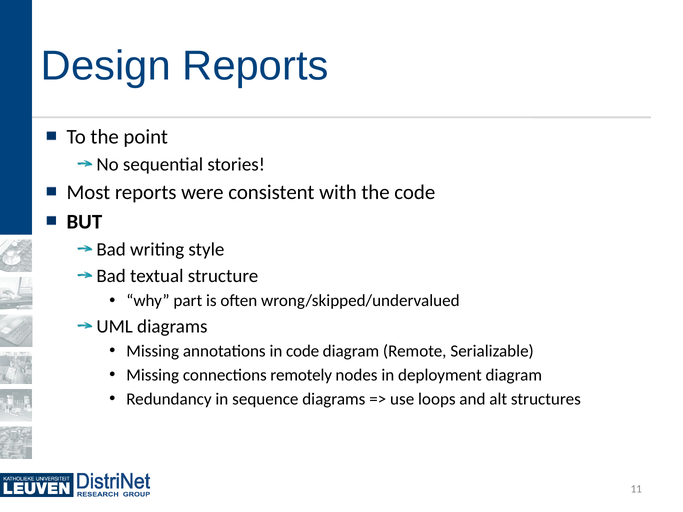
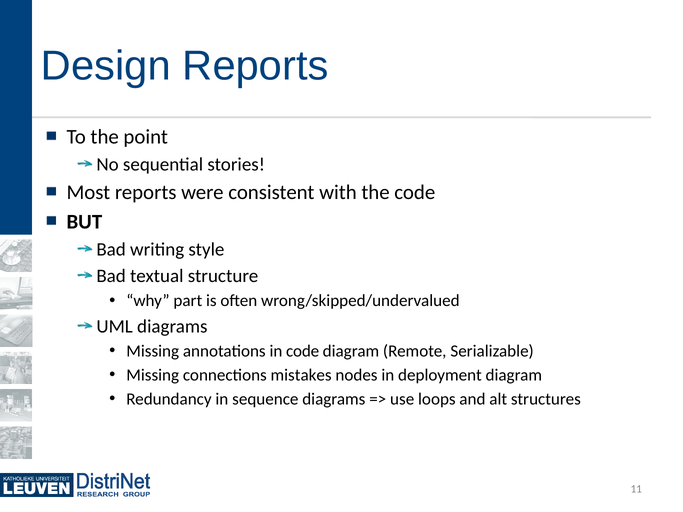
remotely: remotely -> mistakes
